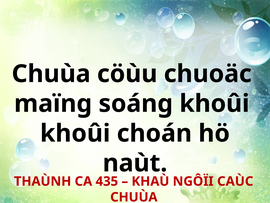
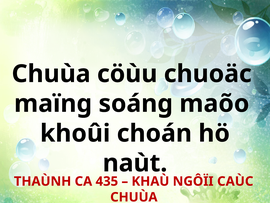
soáng khoûi: khoûi -> maõo
